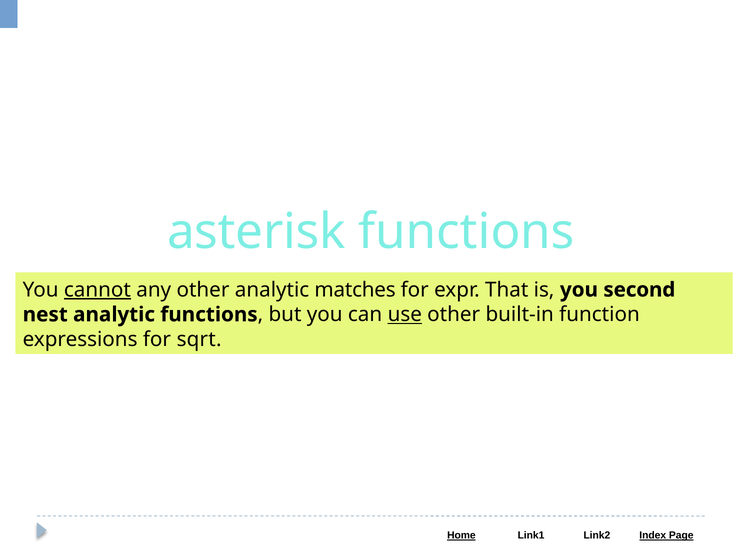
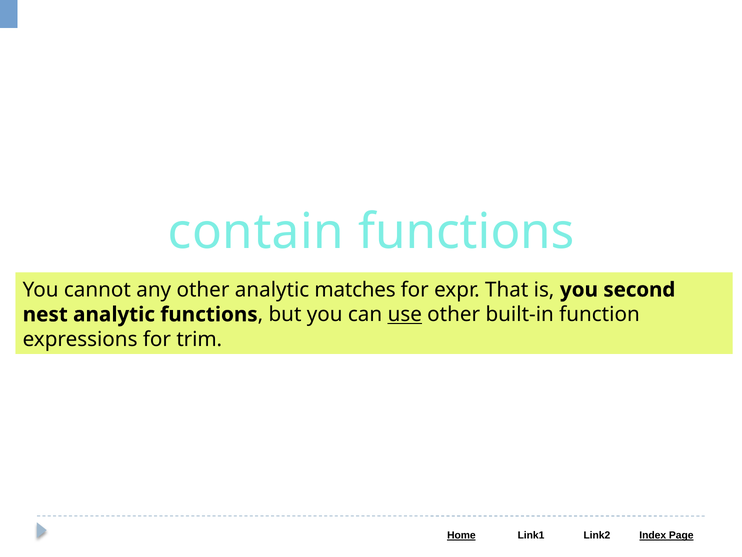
asterisk: asterisk -> contain
cannot underline: present -> none
sqrt: sqrt -> trim
